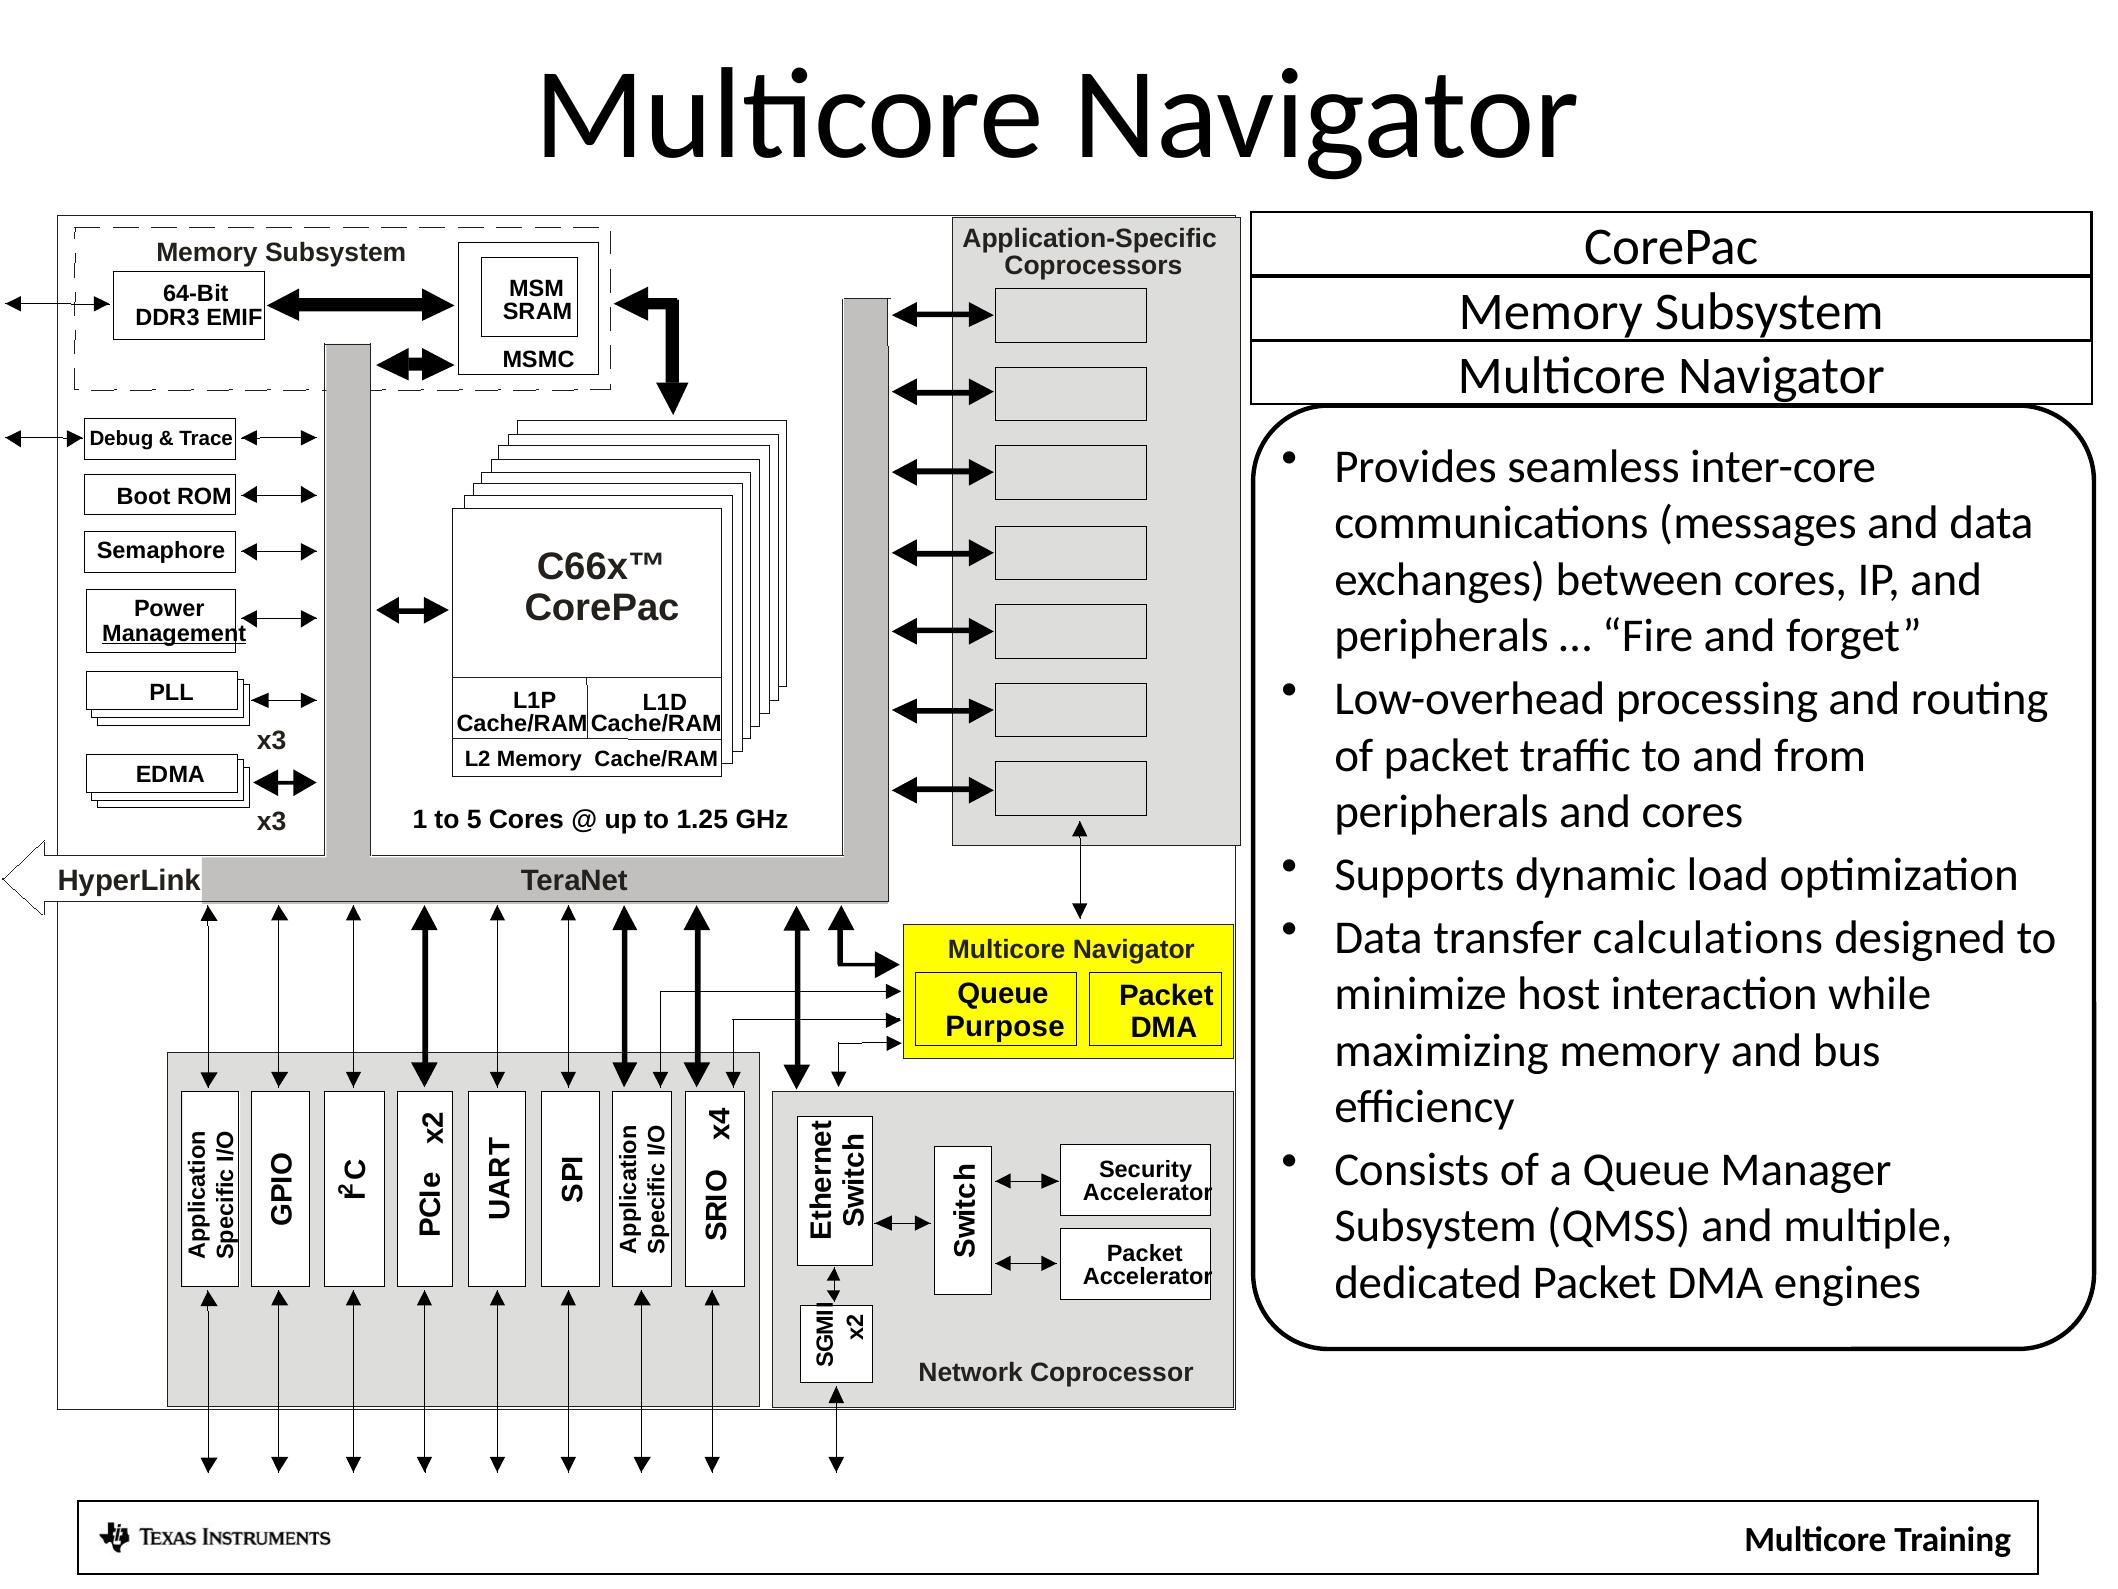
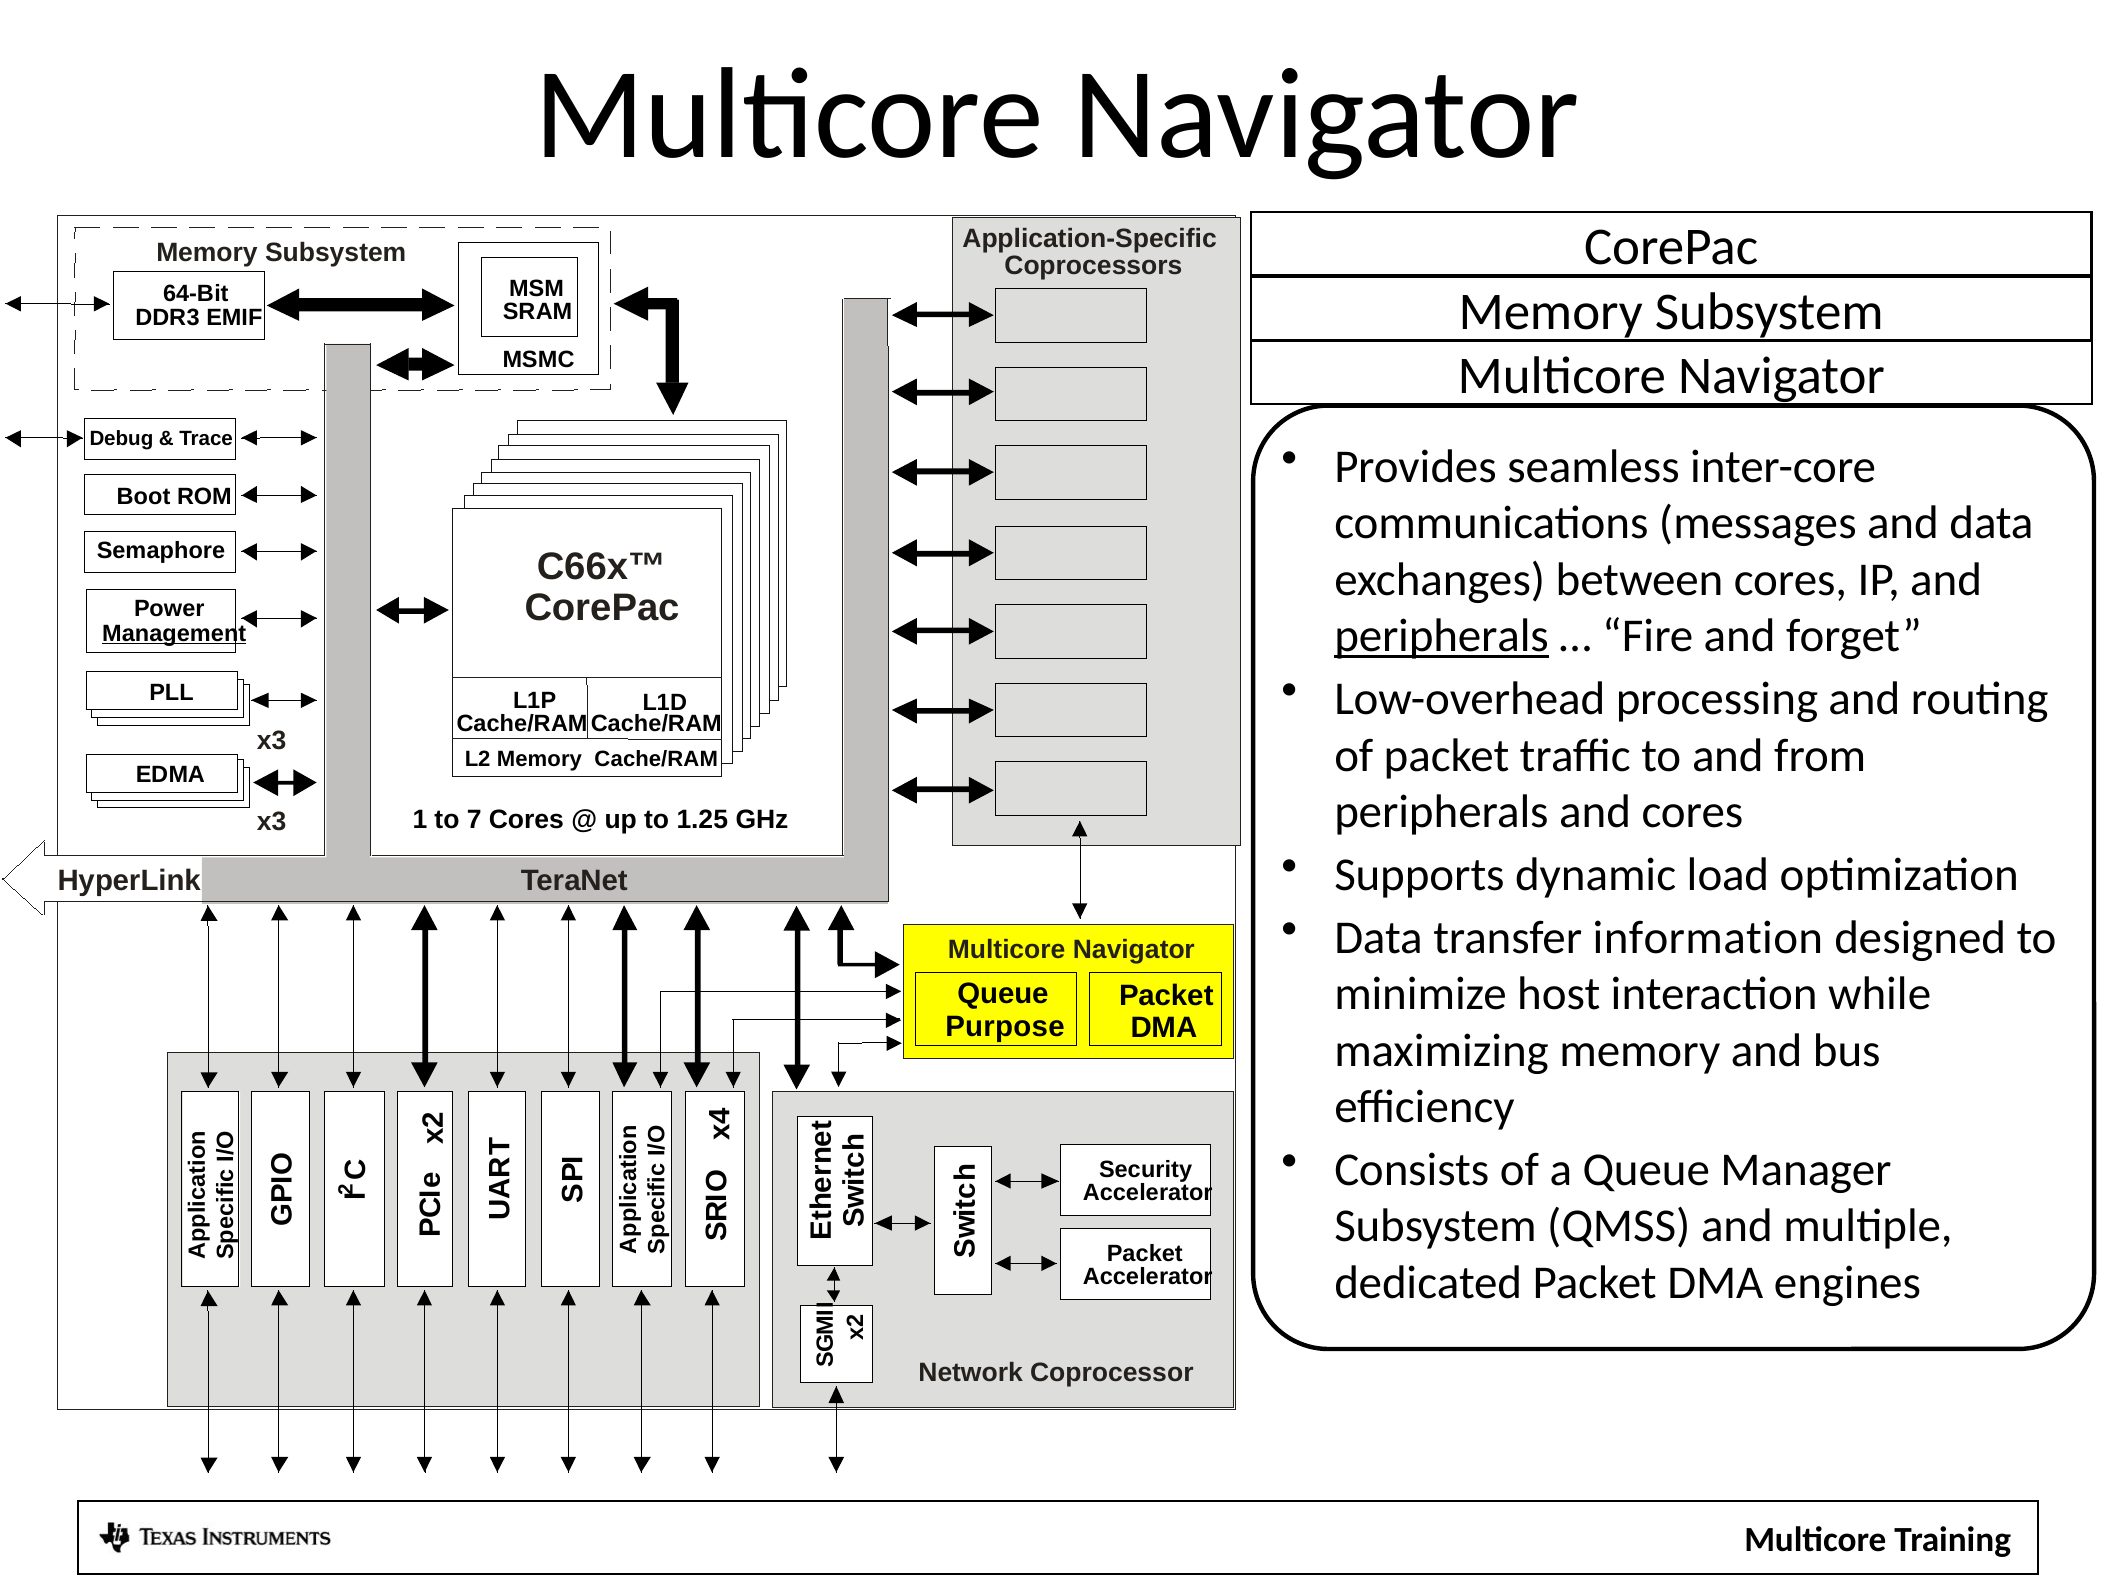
peripherals at (1442, 636) underline: none -> present
5: 5 -> 7
calculations: calculations -> information
